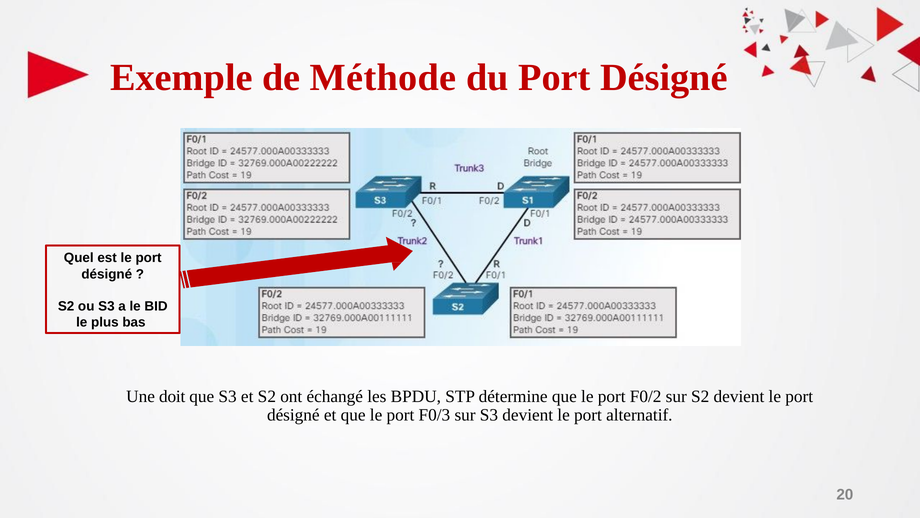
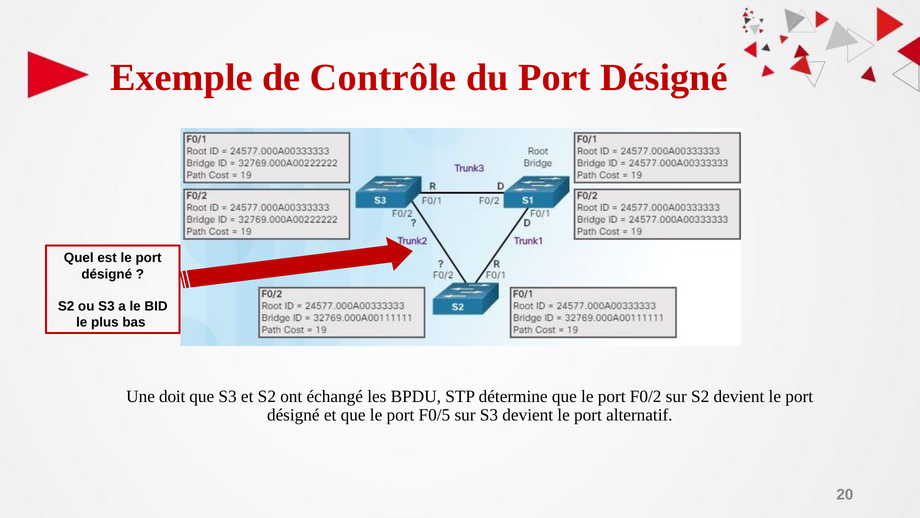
Méthode: Méthode -> Contrôle
F0/3: F0/3 -> F0/5
